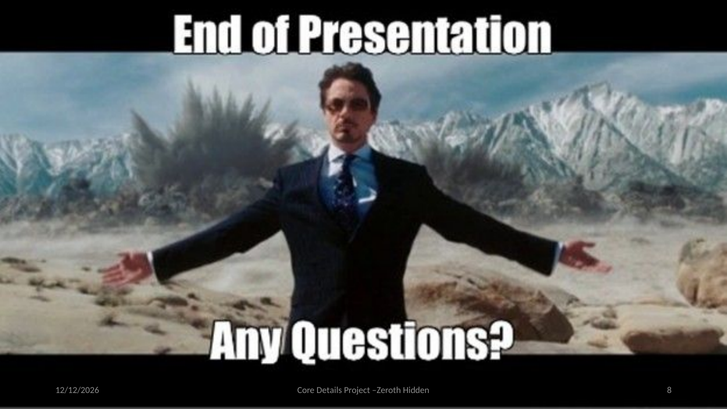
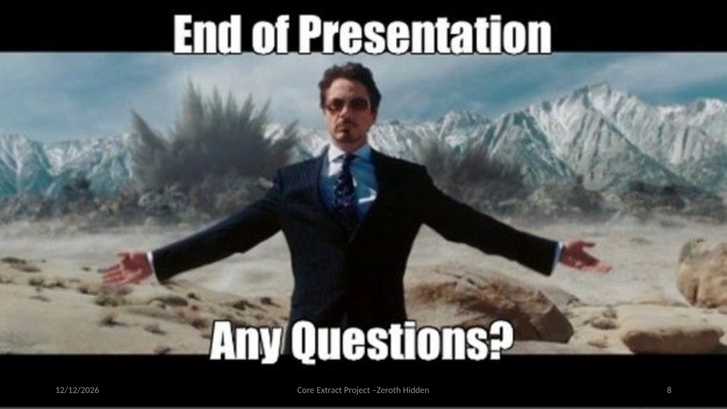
Details: Details -> Extract
